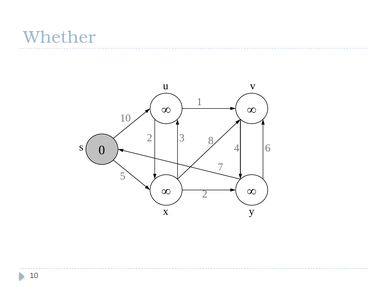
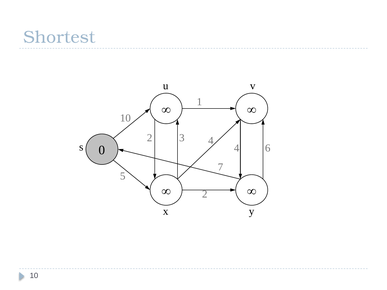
Whether: Whether -> Shortest
2 8: 8 -> 4
